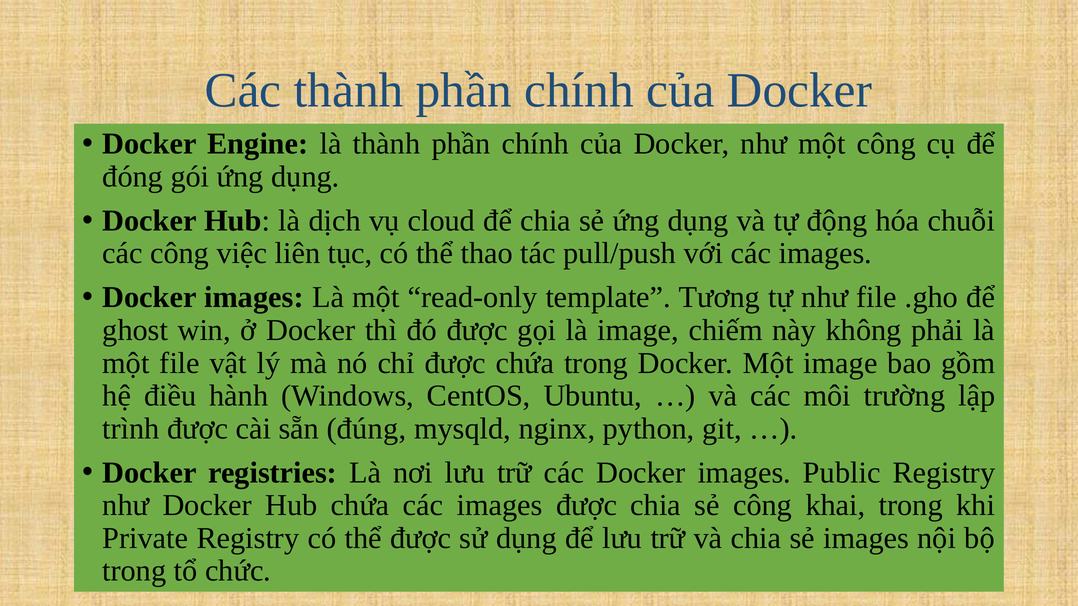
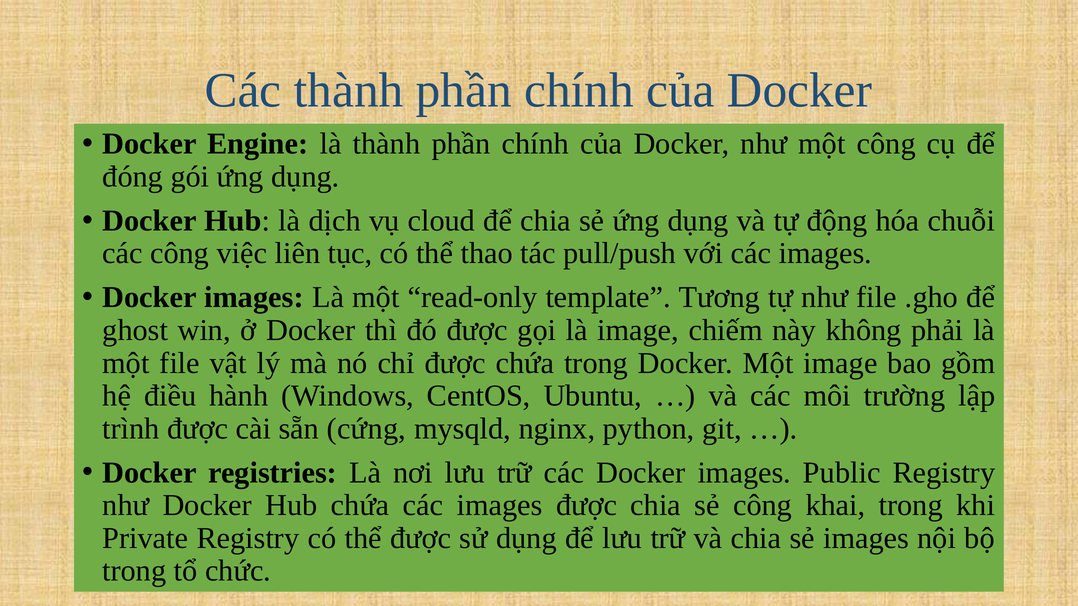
đúng: đúng -> cứng
